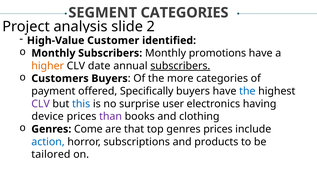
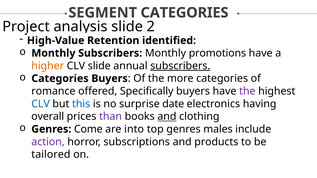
Customer: Customer -> Retention
CLV date: date -> slide
Customers at (60, 79): Customers -> Categories
payment: payment -> romance
the at (247, 91) colour: blue -> purple
CLV at (41, 104) colour: purple -> blue
user: user -> date
device: device -> overall
and at (167, 117) underline: none -> present
that: that -> into
genres prices: prices -> males
action colour: blue -> purple
